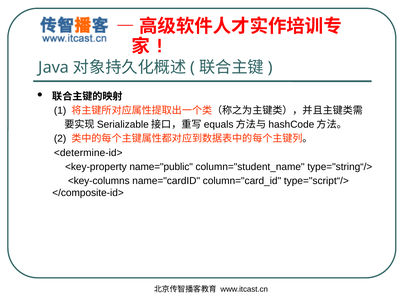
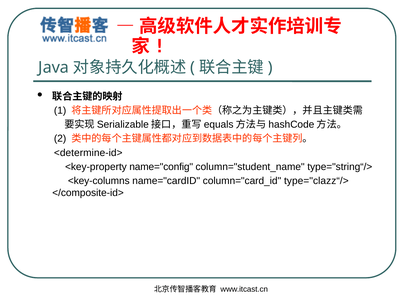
name="public: name="public -> name="config
type="script“/>: type="script“/> -> type="clazz“/>
